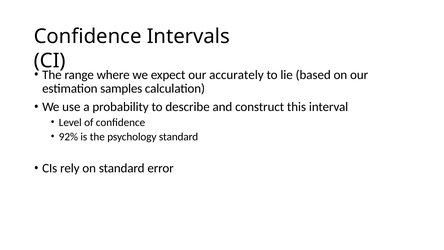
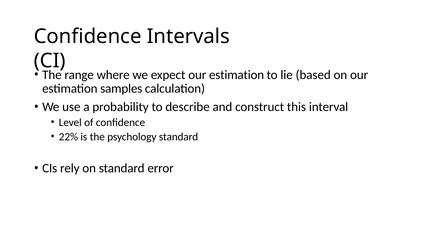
expect our accurately: accurately -> estimation
92%: 92% -> 22%
